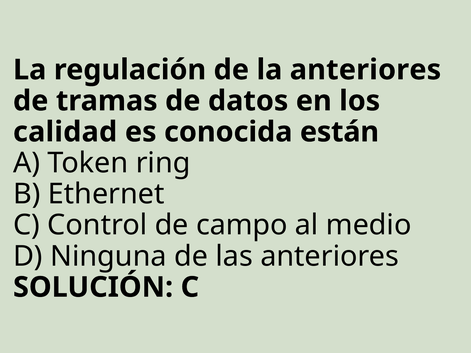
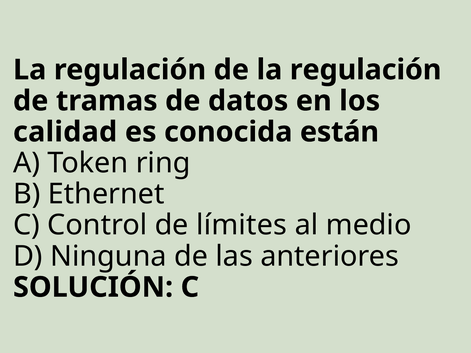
de la anteriores: anteriores -> regulación
campo: campo -> límites
